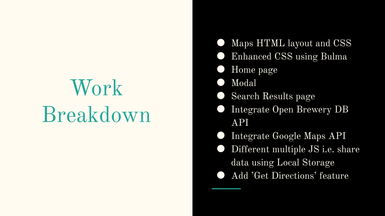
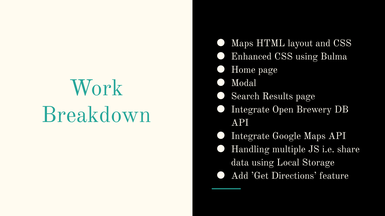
Different: Different -> Handling
